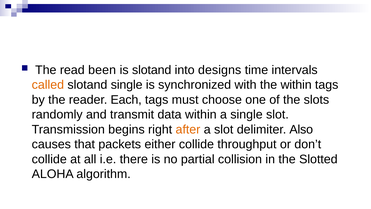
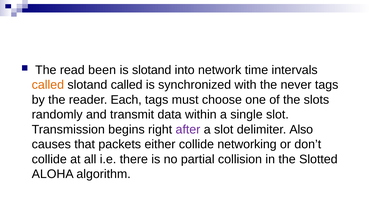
designs: designs -> network
slotand single: single -> called
the within: within -> never
after colour: orange -> purple
throughput: throughput -> networking
